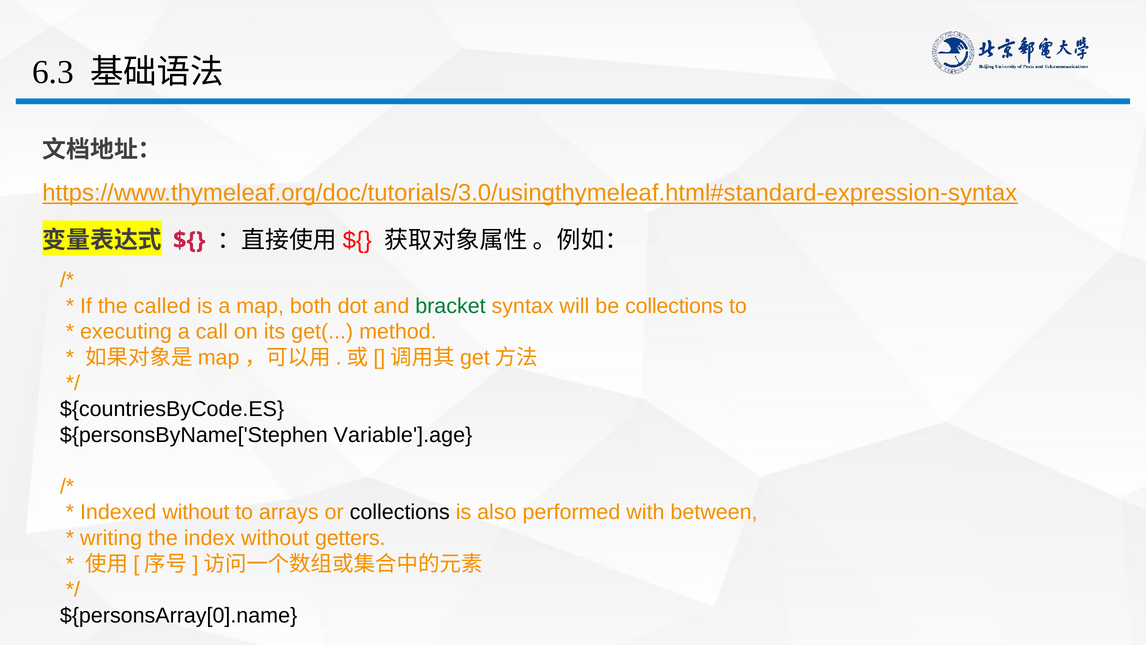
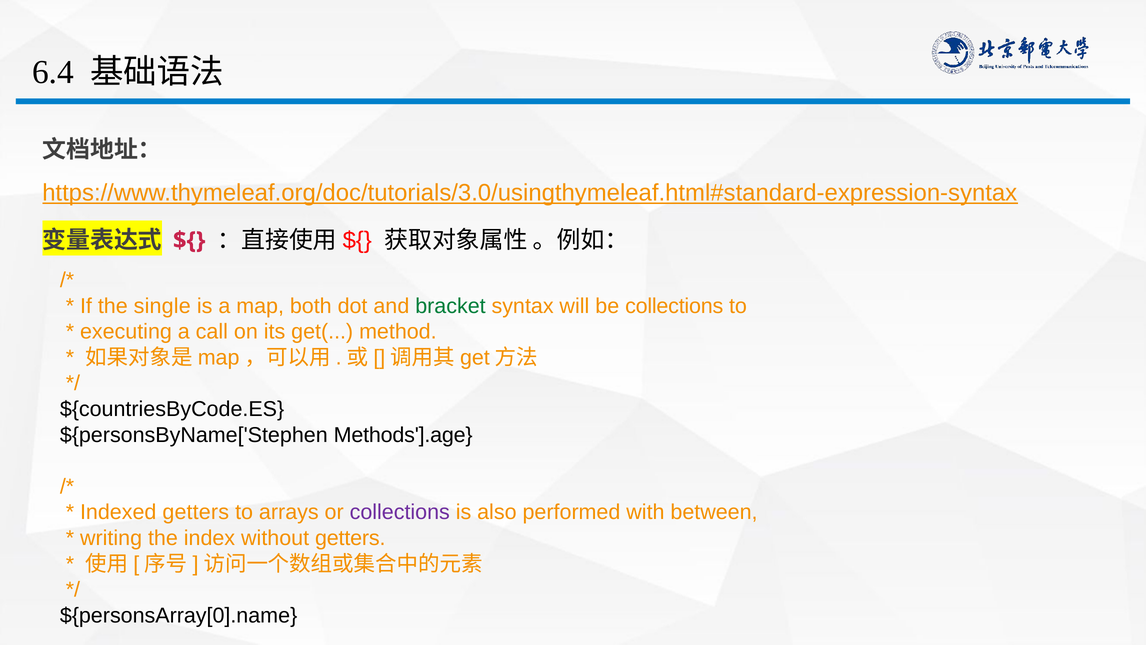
6.3: 6.3 -> 6.4
called: called -> single
Variable'].age: Variable'].age -> Methods'].age
Indexed without: without -> getters
collections at (400, 512) colour: black -> purple
